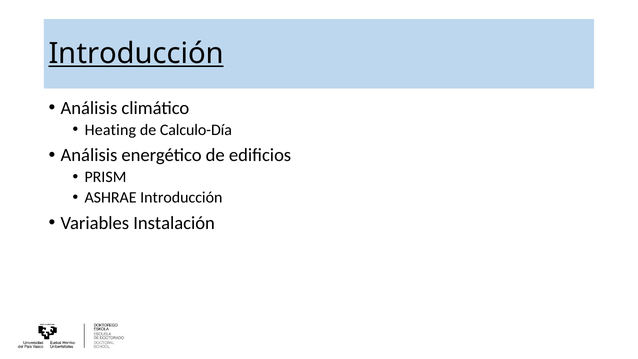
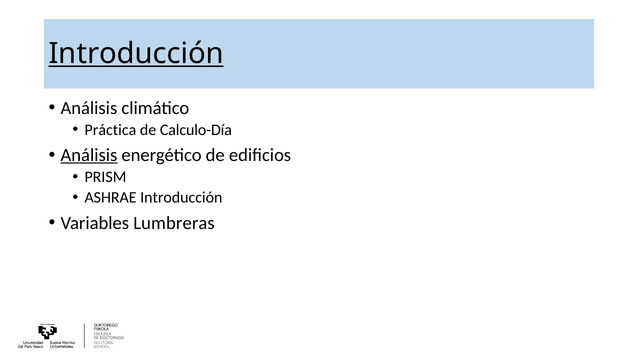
Heating: Heating -> Práctica
Análisis at (89, 155) underline: none -> present
Instalación: Instalación -> Lumbreras
